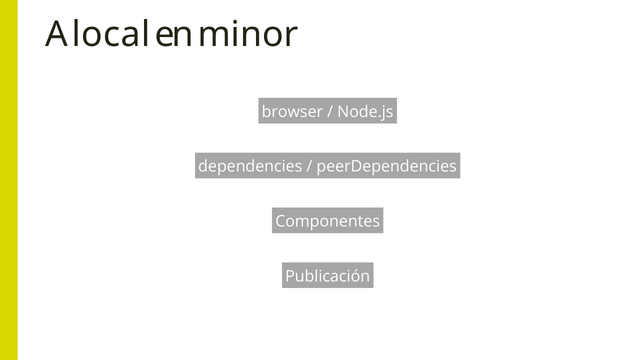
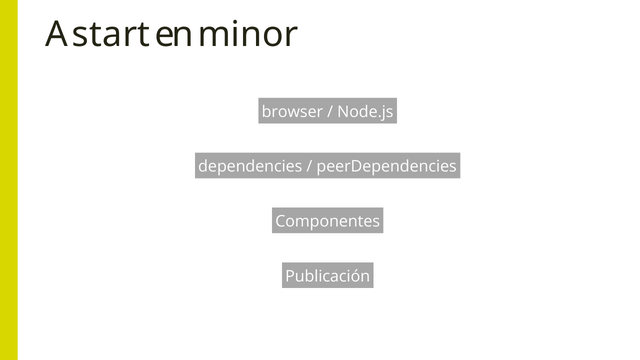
local: local -> start
